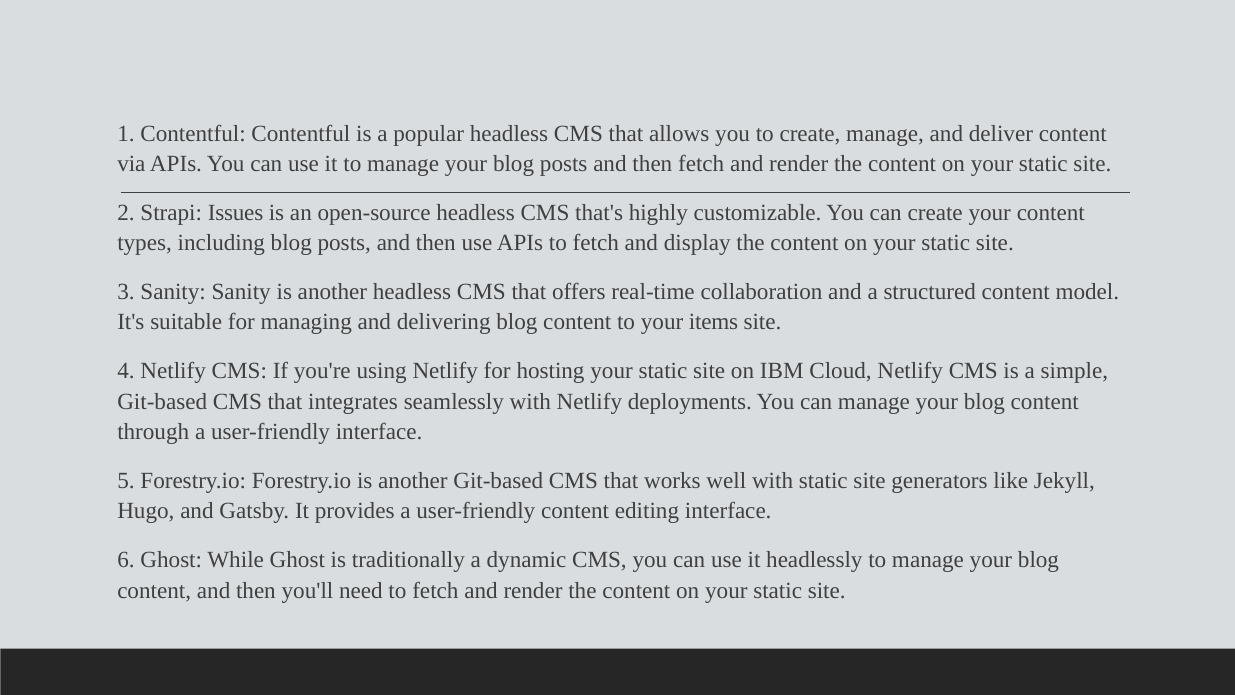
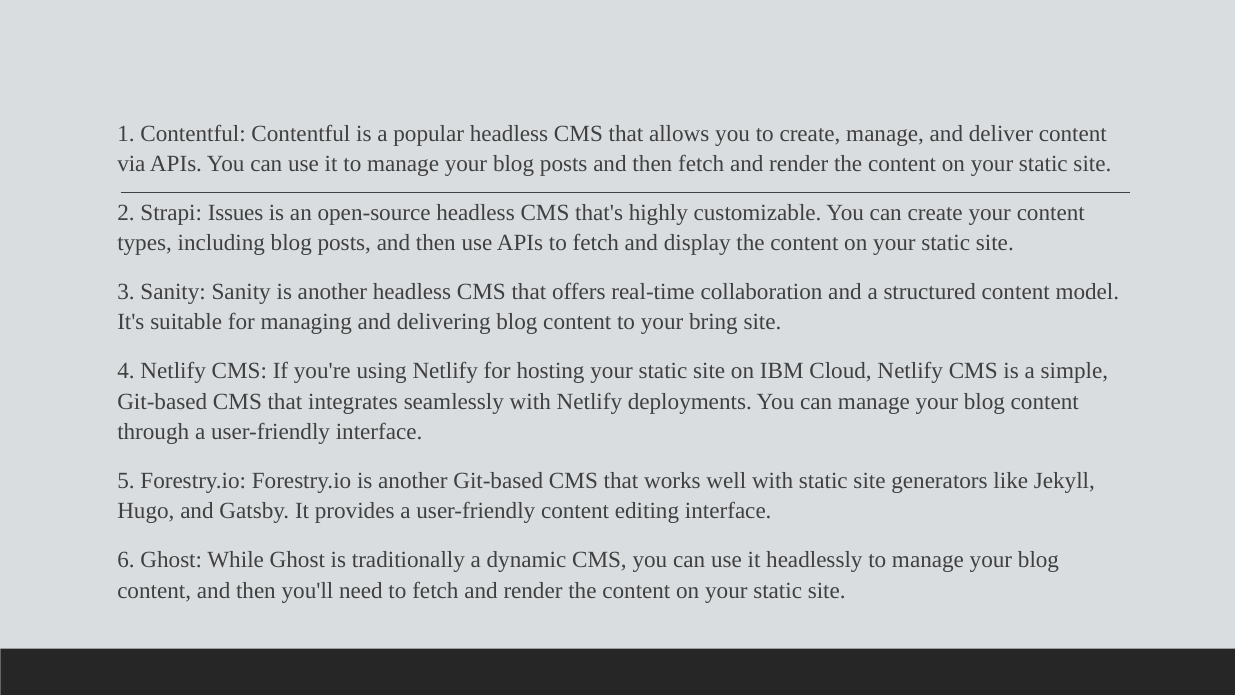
items: items -> bring
